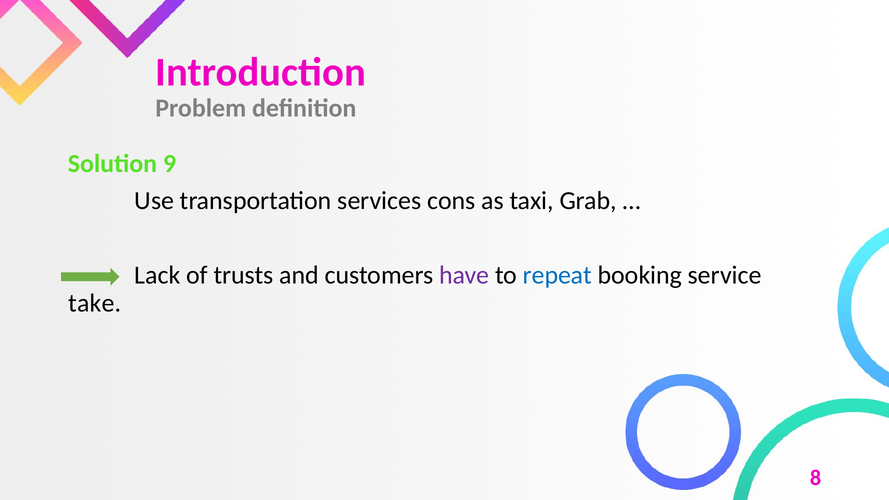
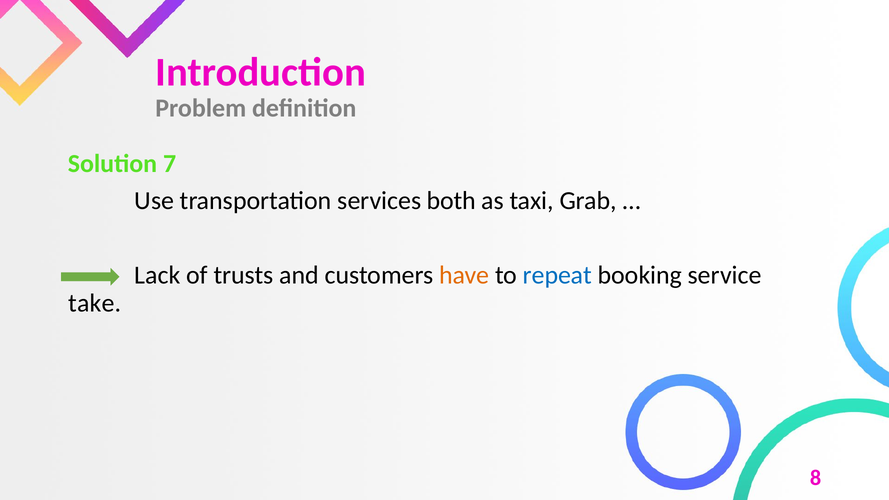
9: 9 -> 7
cons: cons -> both
have colour: purple -> orange
